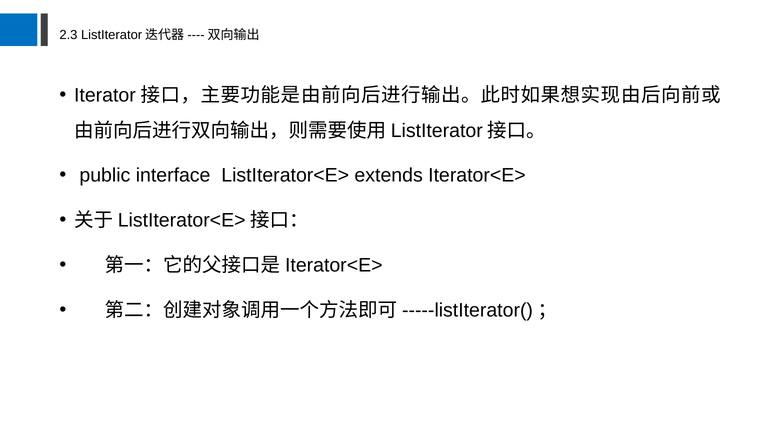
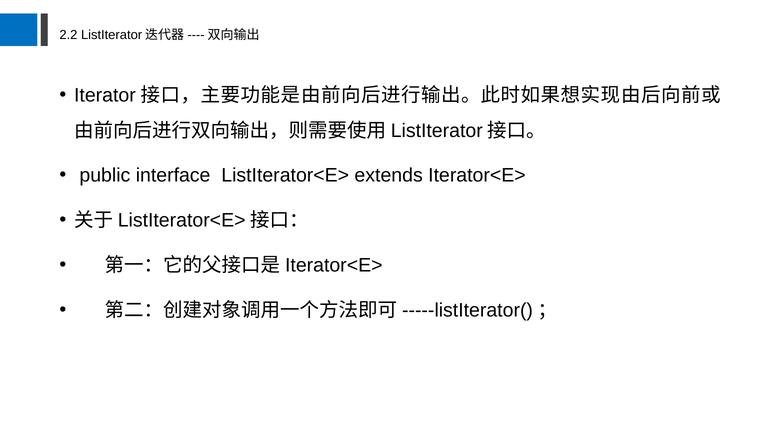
2.3: 2.3 -> 2.2
